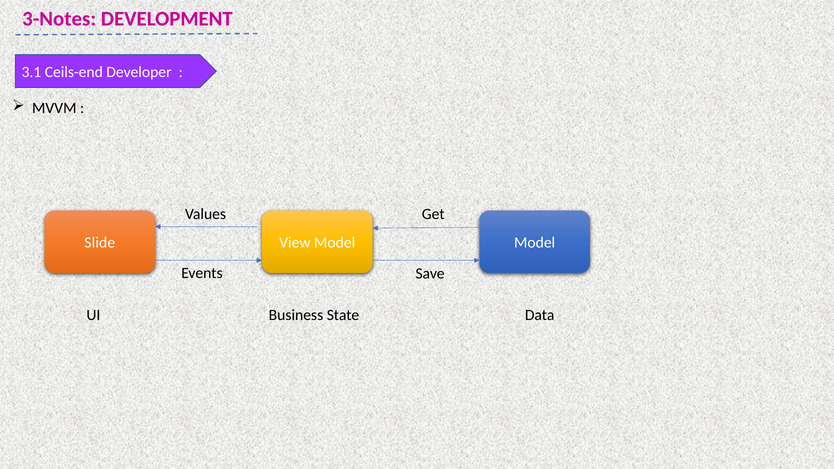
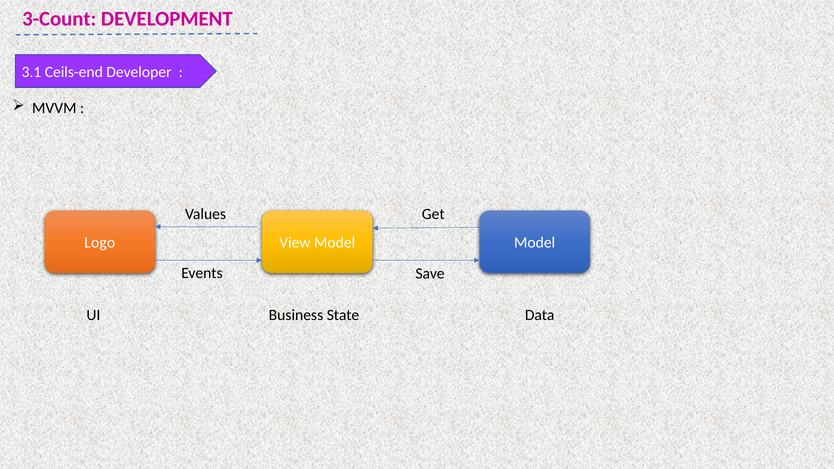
3-Notes: 3-Notes -> 3-Count
Slide: Slide -> Logo
